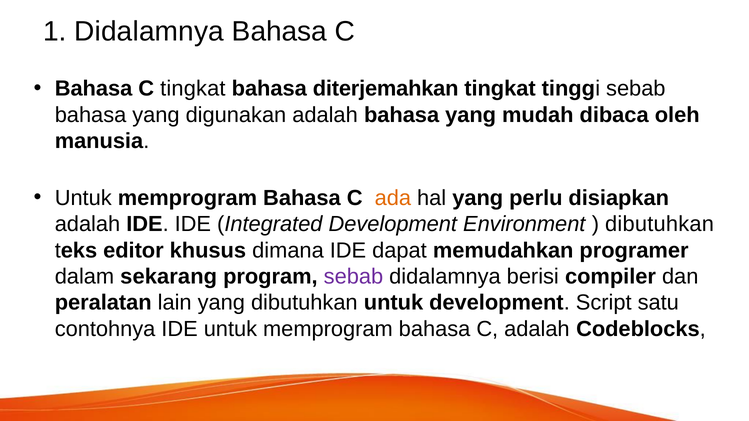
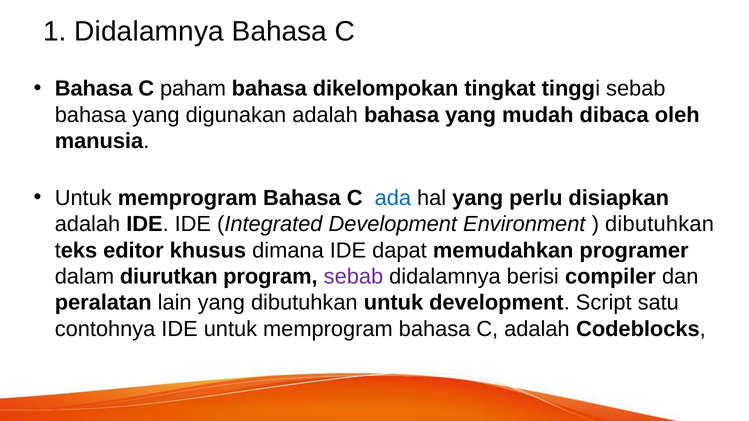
C tingkat: tingkat -> paham
diterjemahkan: diterjemahkan -> dikelompokan
ada colour: orange -> blue
sekarang: sekarang -> diurutkan
